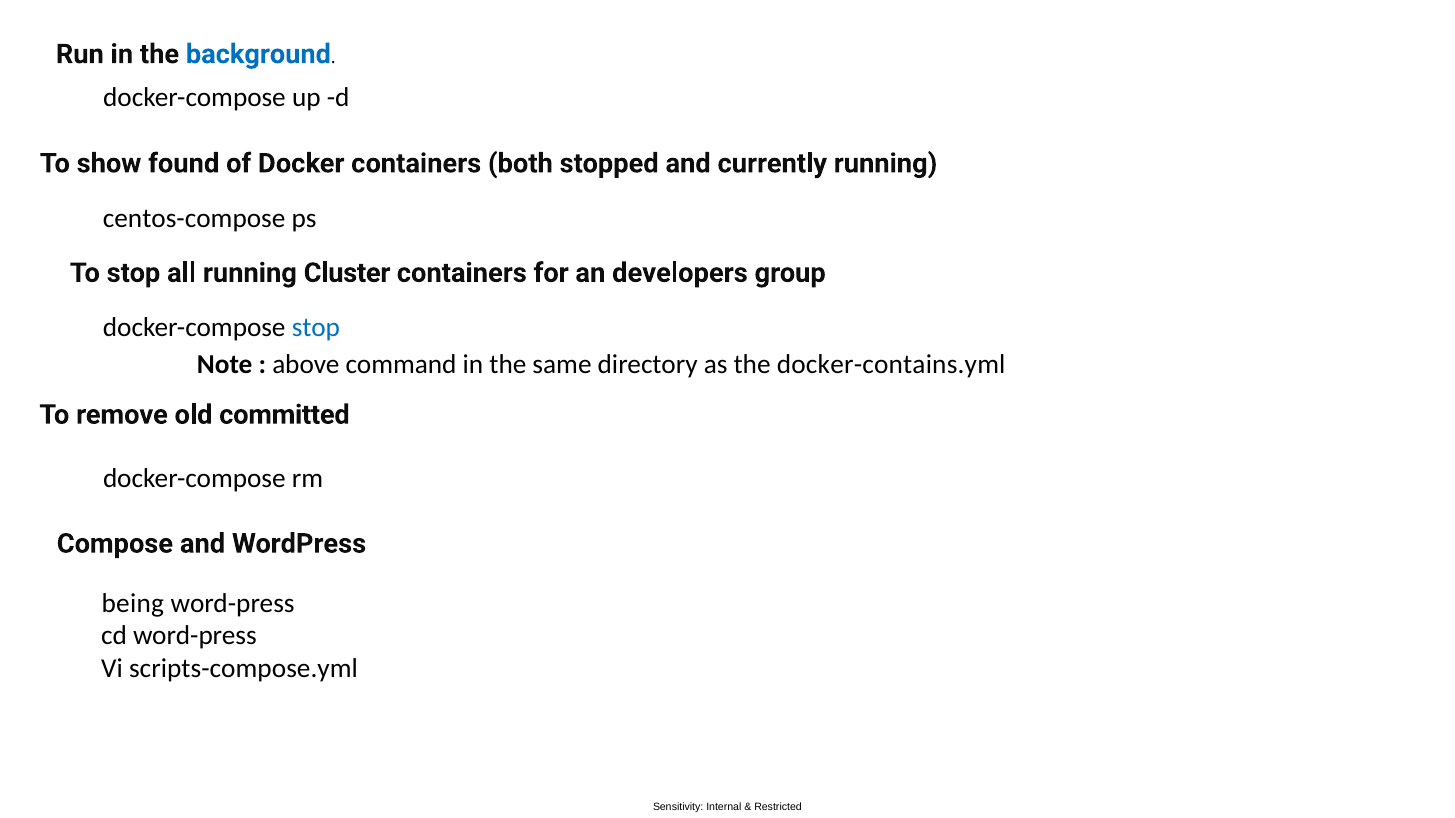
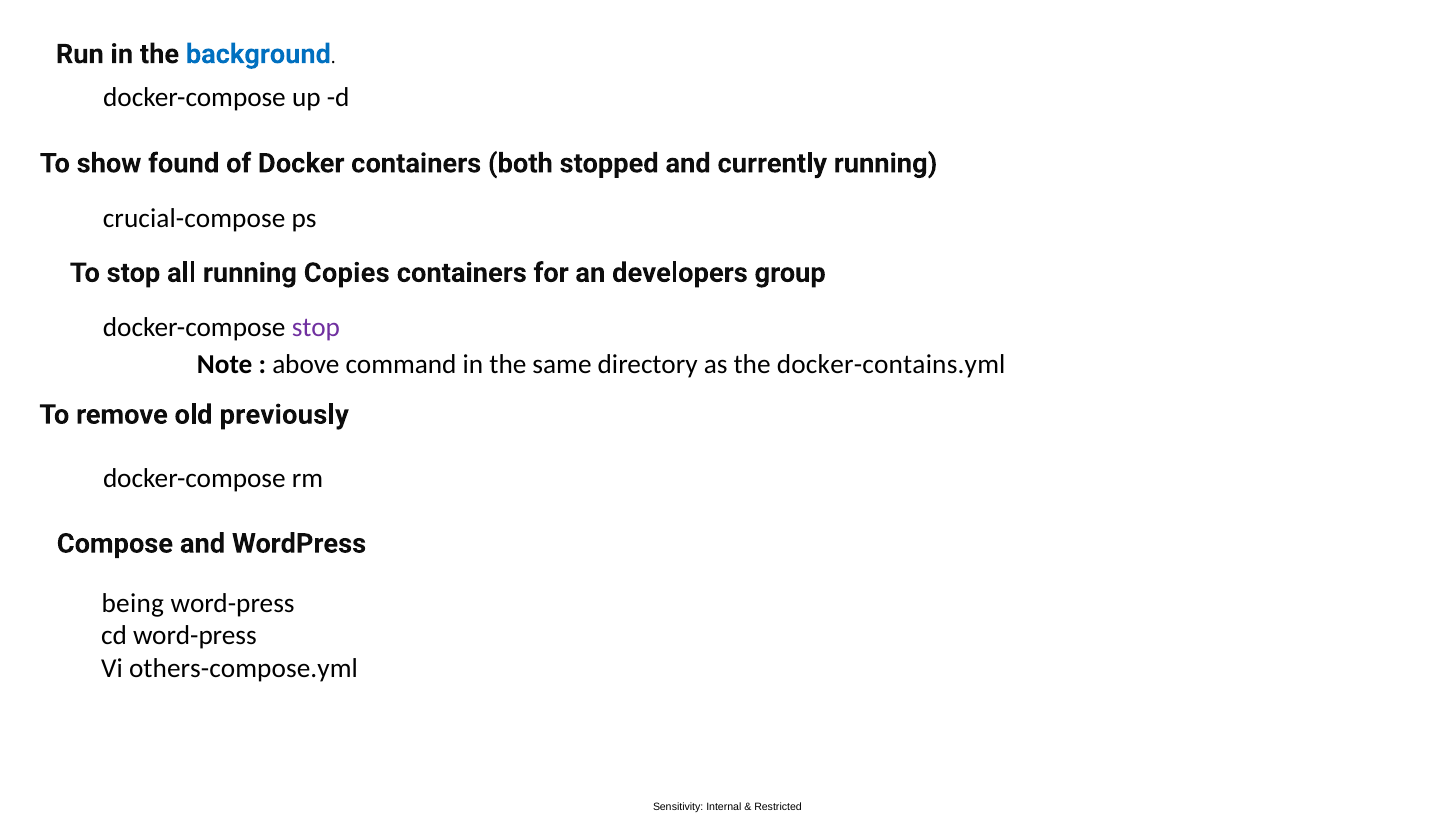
centos-compose: centos-compose -> crucial-compose
Cluster: Cluster -> Copies
stop at (316, 328) colour: blue -> purple
committed: committed -> previously
scripts-compose.yml: scripts-compose.yml -> others-compose.yml
